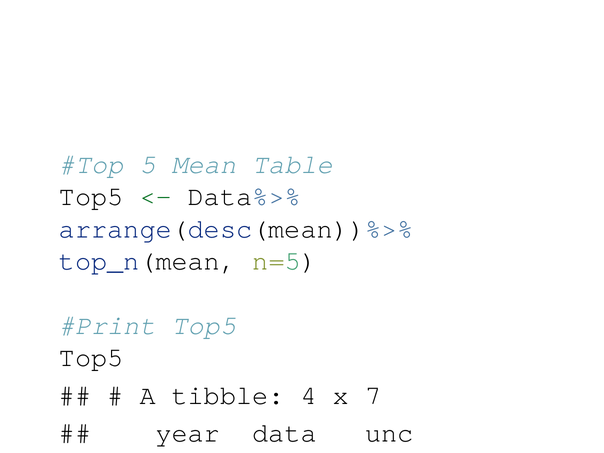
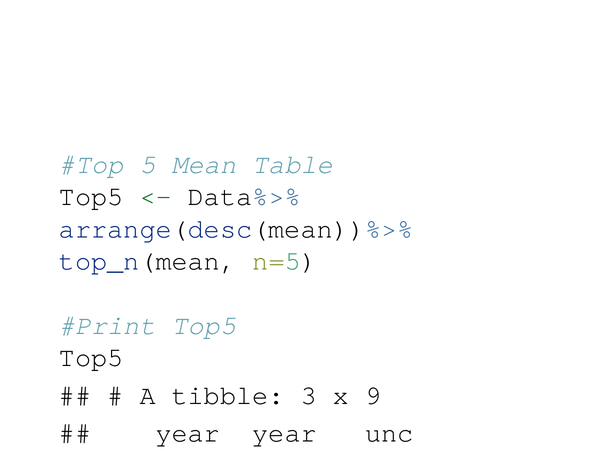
tibble 4: 4 -> 3
7: 7 -> 9
year data: data -> year
